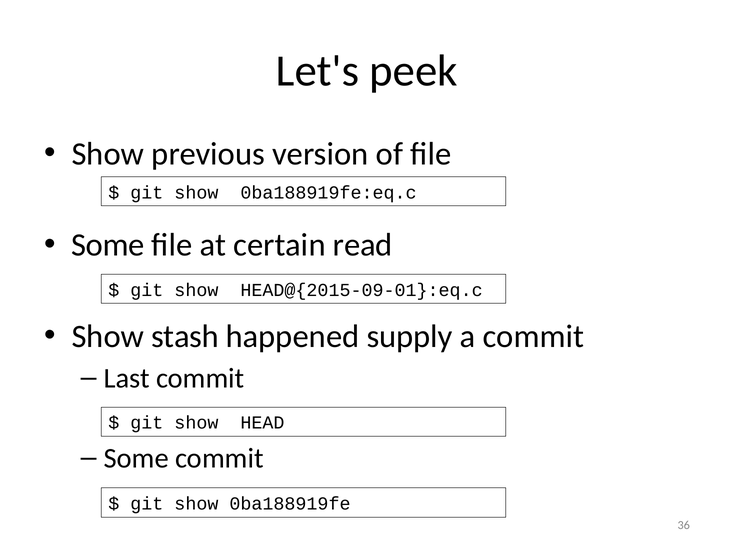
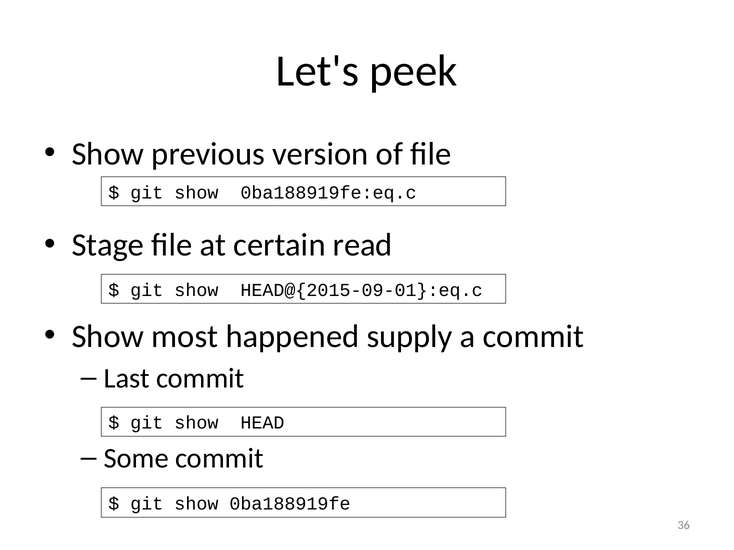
Some at (108, 245): Some -> Stage
stash: stash -> most
